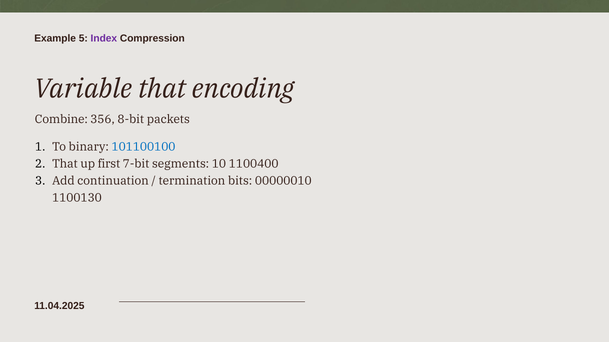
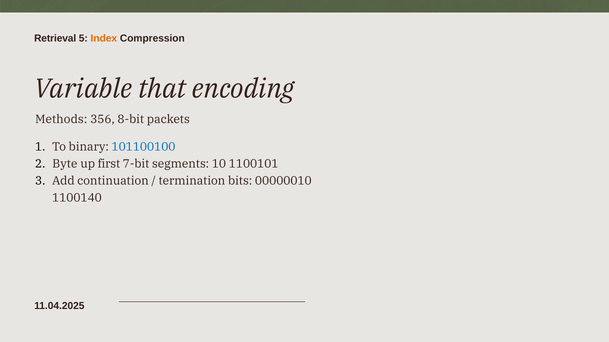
Example: Example -> Retrieval
Index colour: purple -> orange
Combine: Combine -> Methods
That at (65, 164): That -> Byte
1100400: 1100400 -> 1100101
1100130: 1100130 -> 1100140
